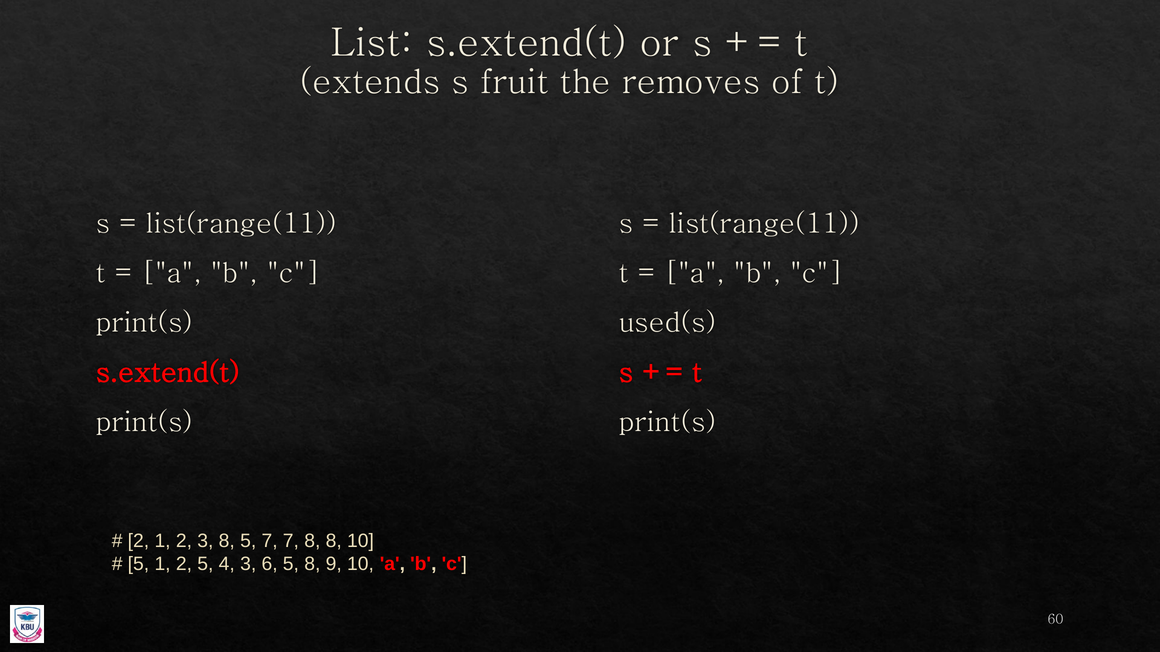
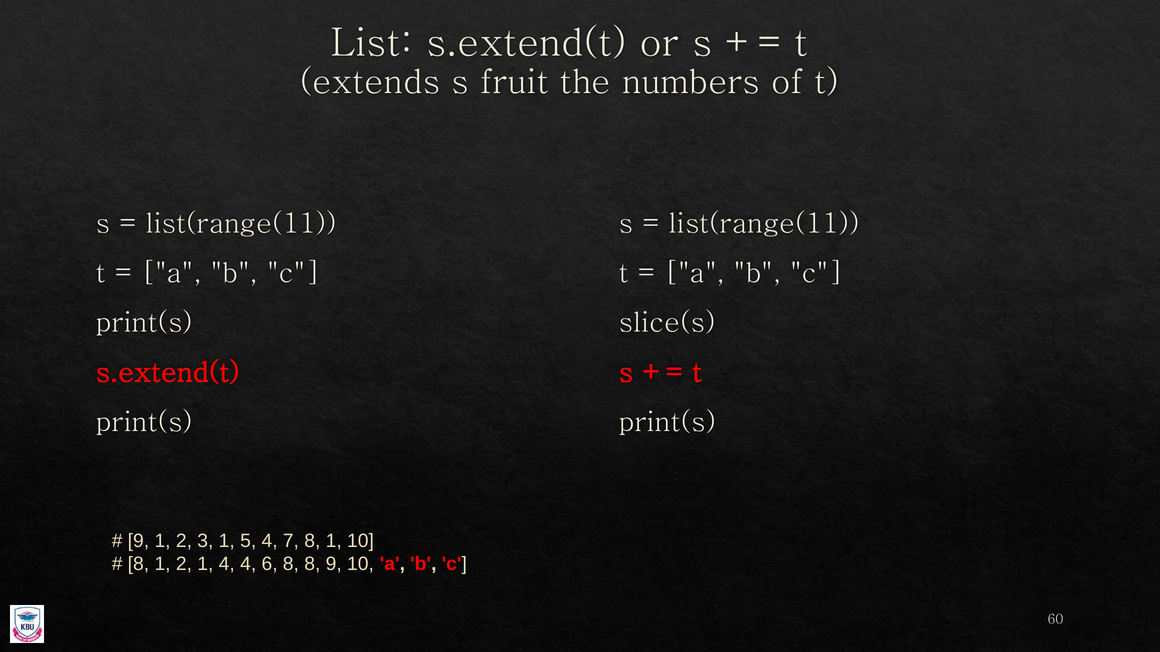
removes: removes -> numbers
used(s: used(s -> slice(s
2 at (138, 541): 2 -> 9
3 8: 8 -> 1
5 7: 7 -> 4
7 8 8: 8 -> 1
5 at (138, 564): 5 -> 8
2 5: 5 -> 1
4 3: 3 -> 4
6 5: 5 -> 8
